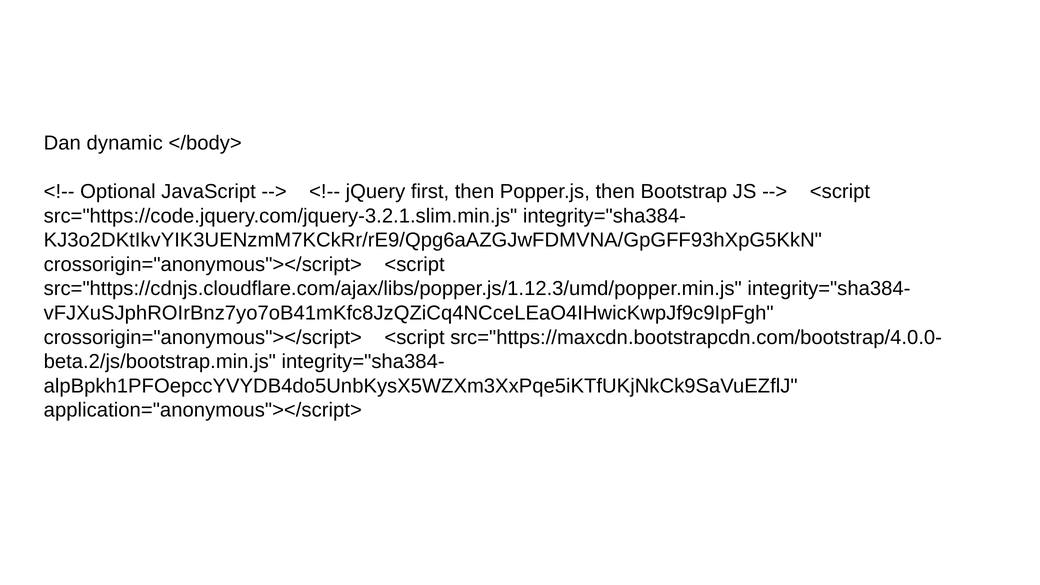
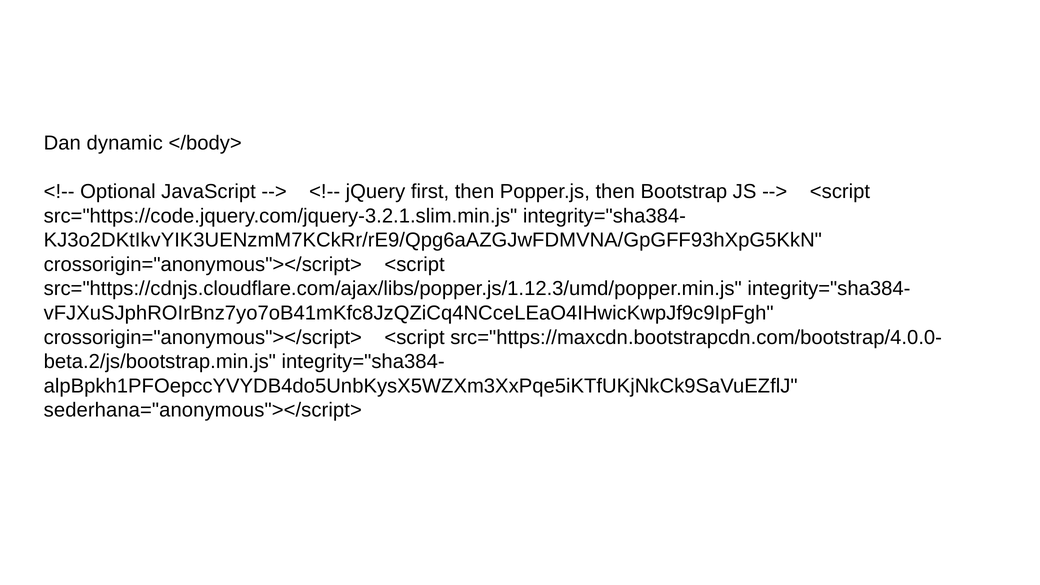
application="anonymous"></script>: application="anonymous"></script> -> sederhana="anonymous"></script>
